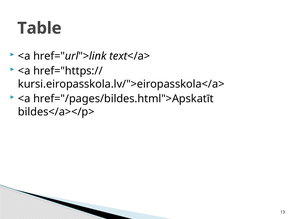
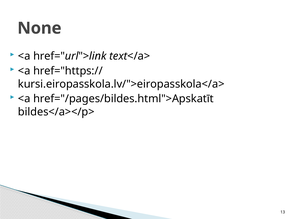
Table: Table -> None
